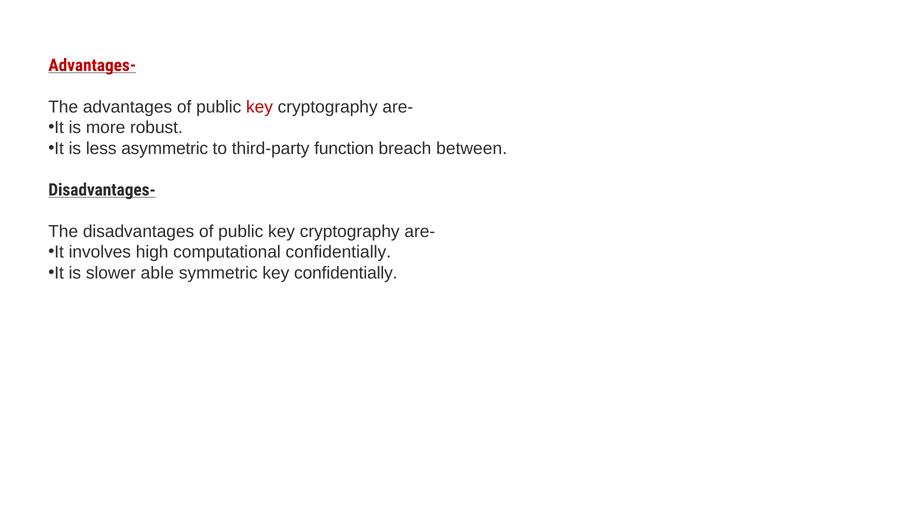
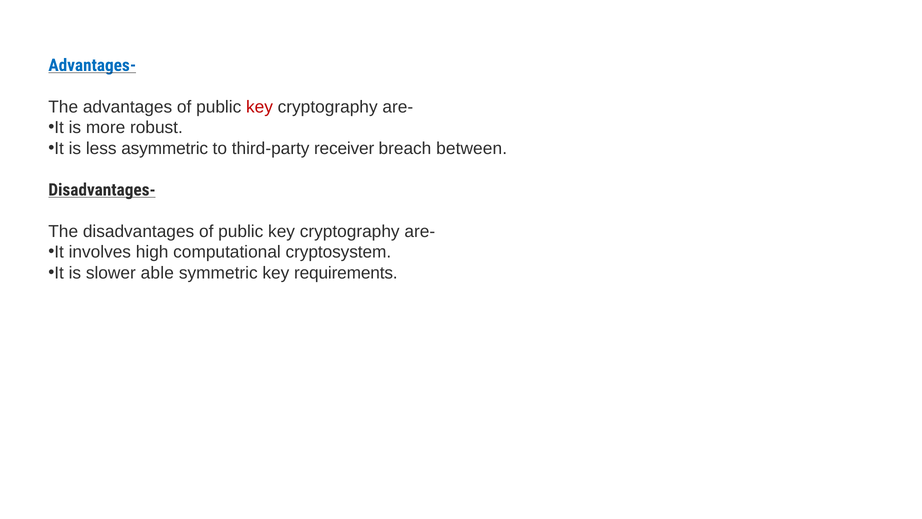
Advantages- colour: red -> blue
function: function -> receiver
computational confidentially: confidentially -> cryptosystem
key confidentially: confidentially -> requirements
